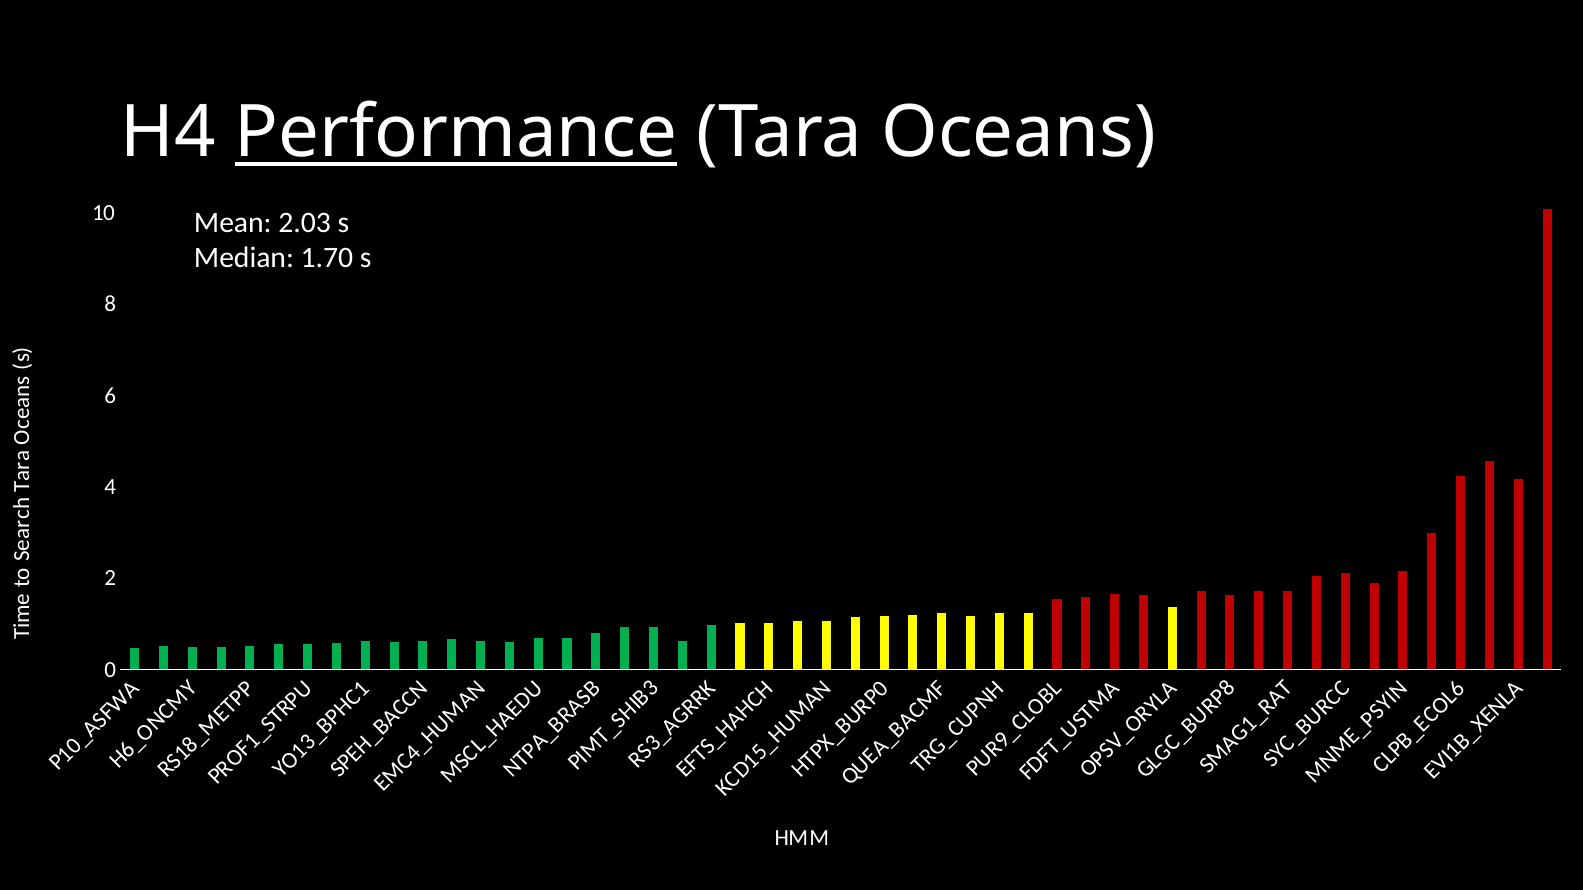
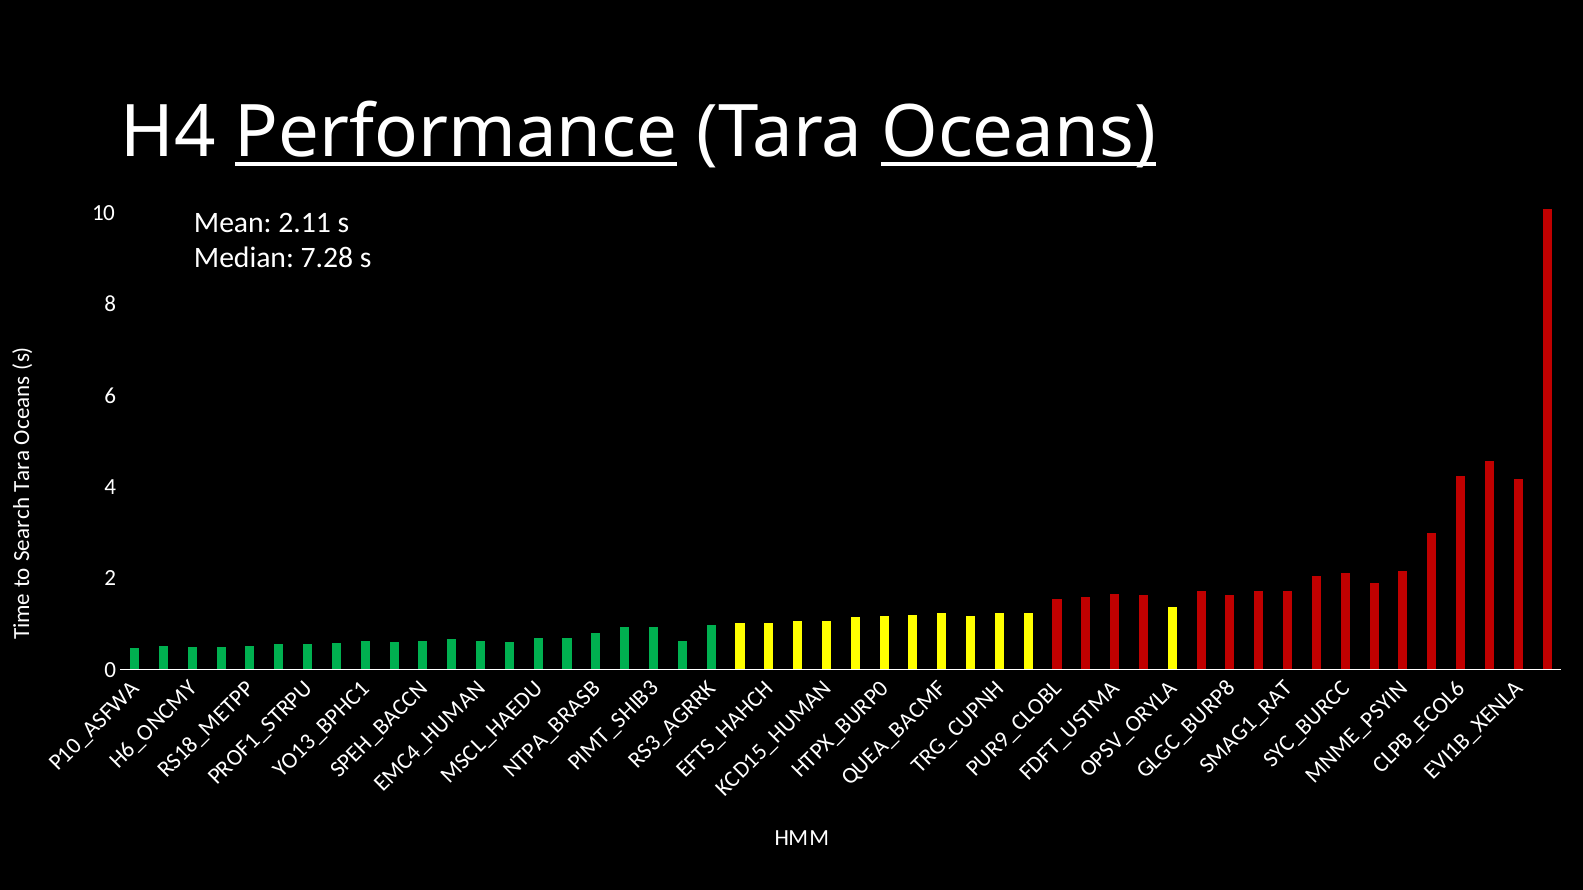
Oceans underline: none -> present
2.03: 2.03 -> 2.11
1.70: 1.70 -> 7.28
